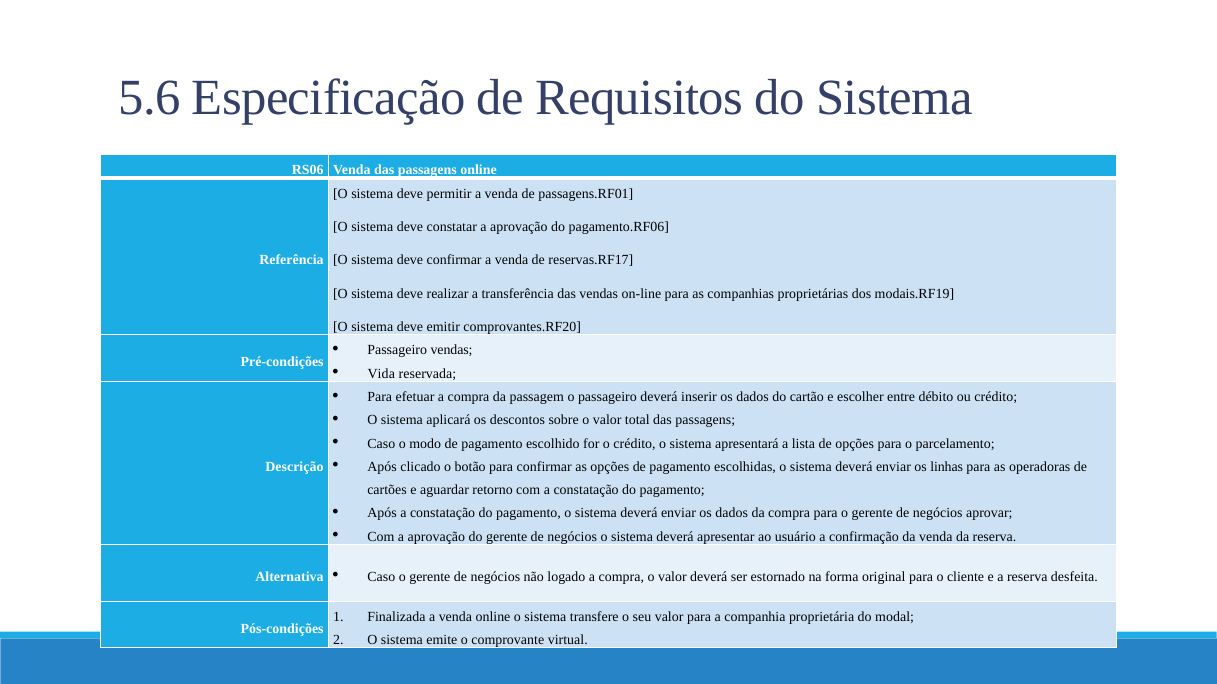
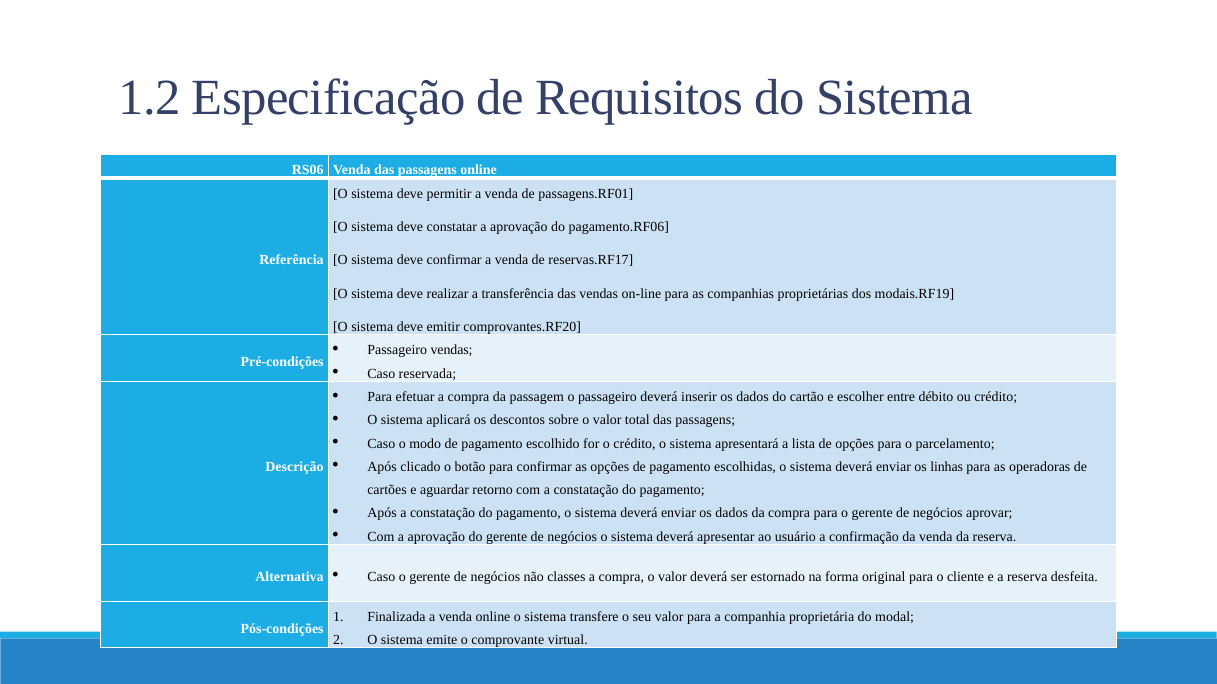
5.6: 5.6 -> 1.2
Vida at (381, 374): Vida -> Caso
logado: logado -> classes
